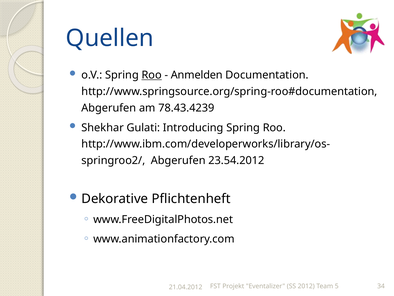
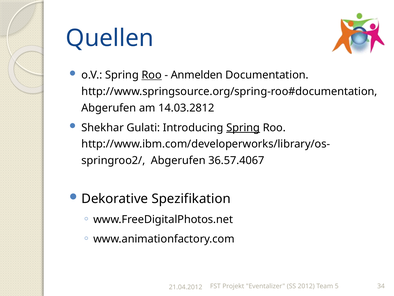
78.43.4239: 78.43.4239 -> 14.03.2812
Spring at (243, 127) underline: none -> present
23.54.2012: 23.54.2012 -> 36.57.4067
Pflichtenheft: Pflichtenheft -> Spezifikation
